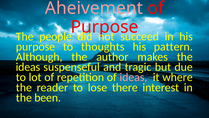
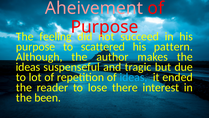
people: people -> feeling
thoughts: thoughts -> scattered
ideas at (133, 77) colour: pink -> light blue
where: where -> ended
